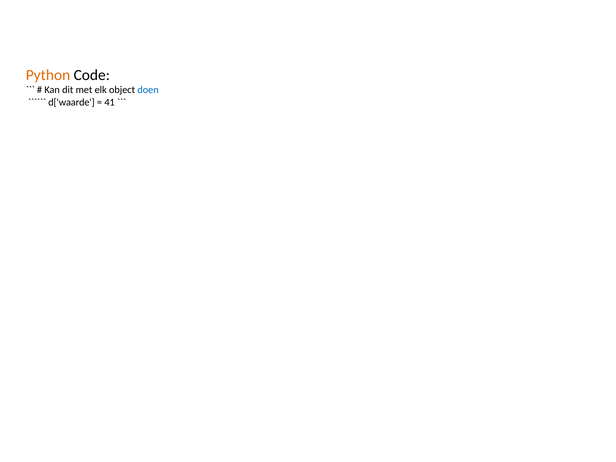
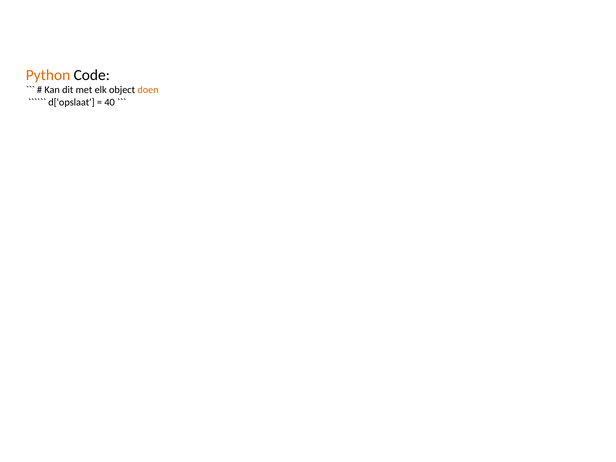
doen colour: blue -> orange
d['waarde: d['waarde -> d['opslaat
41: 41 -> 40
